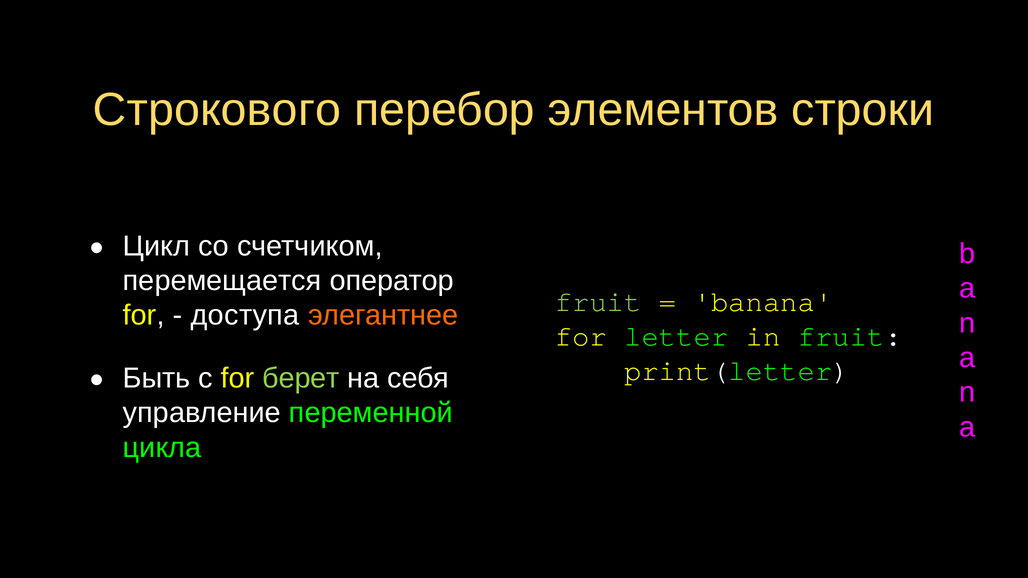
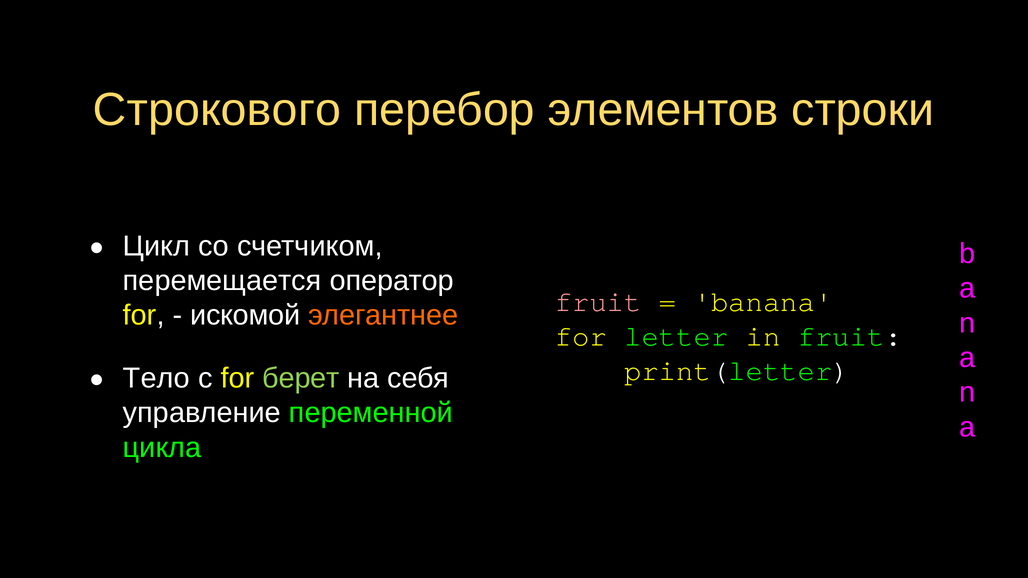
fruit at (598, 302) colour: light green -> pink
доступа: доступа -> искомой
Быть: Быть -> Тело
